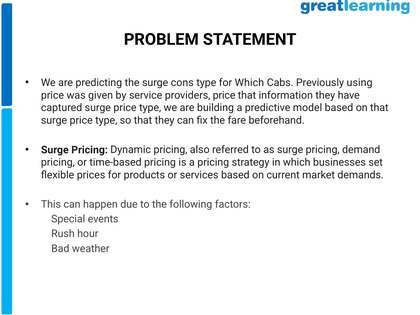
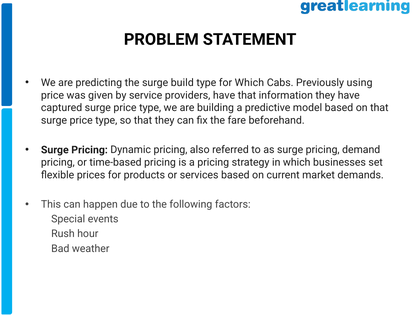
cons: cons -> build
providers price: price -> have
